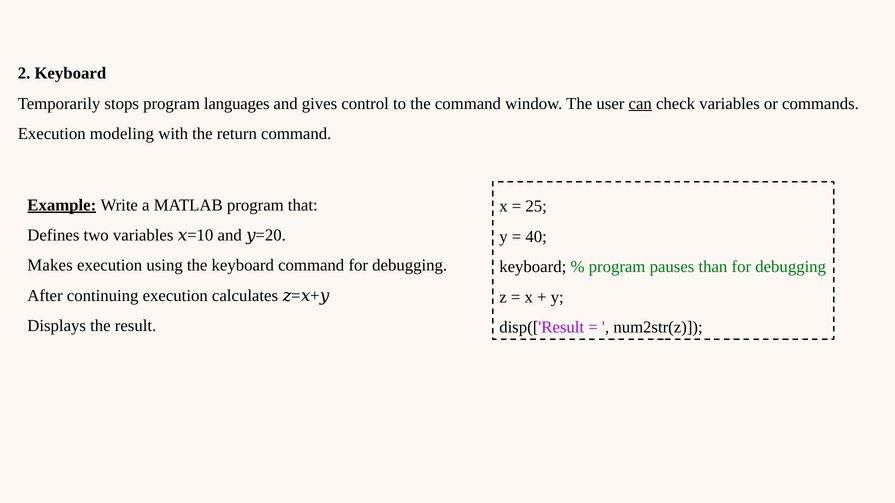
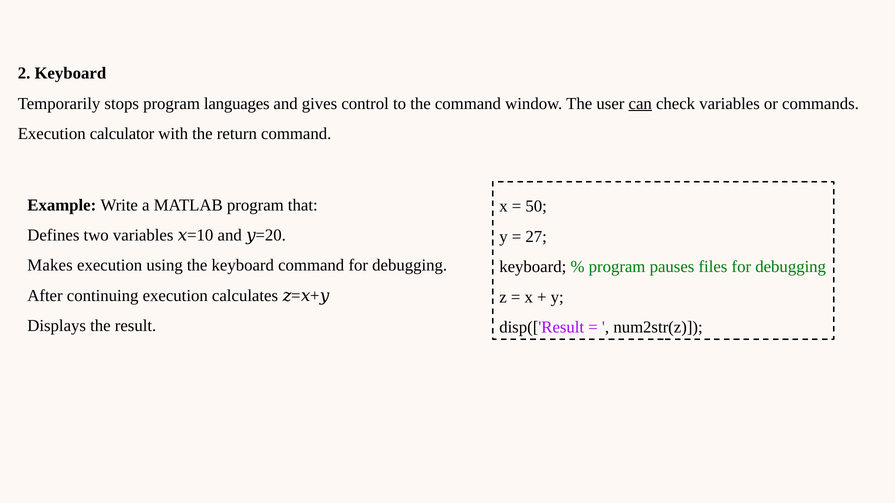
modeling: modeling -> calculator
Example underline: present -> none
25: 25 -> 50
40: 40 -> 27
than: than -> files
